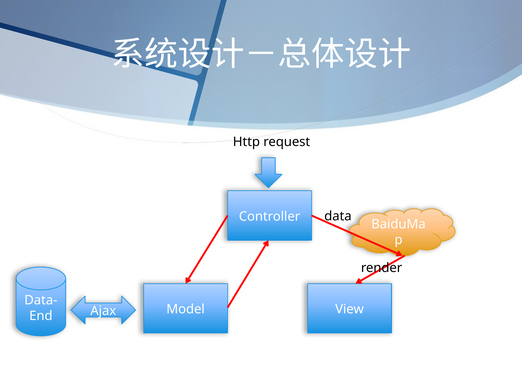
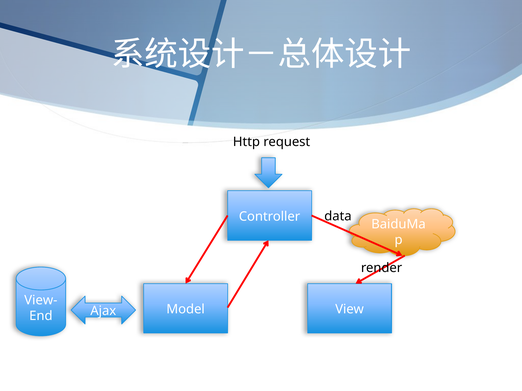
Data-: Data- -> View-
